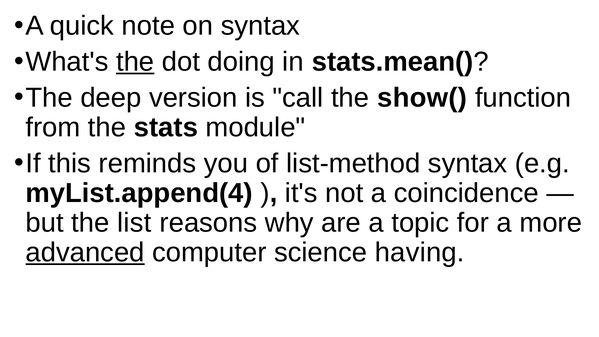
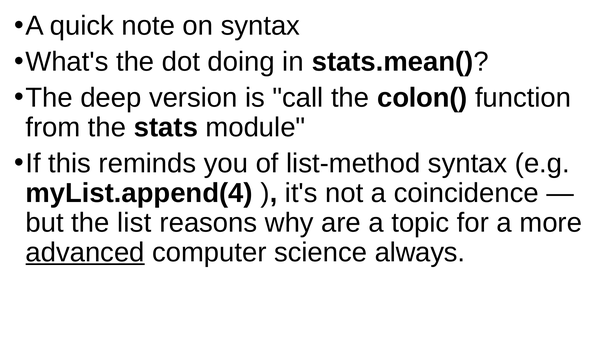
the at (135, 62) underline: present -> none
show(: show( -> colon(
having: having -> always
